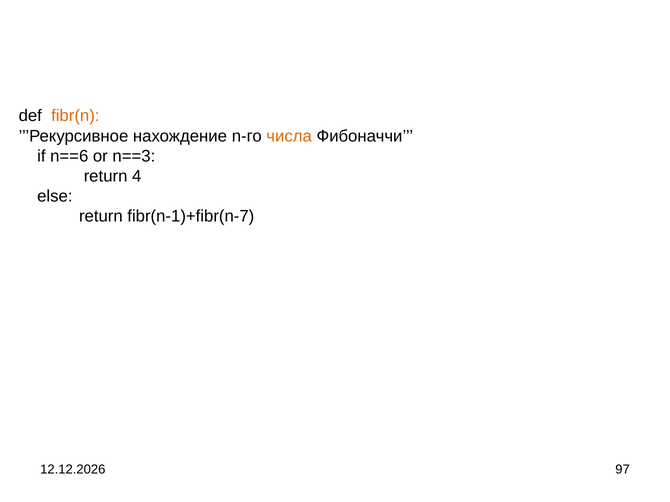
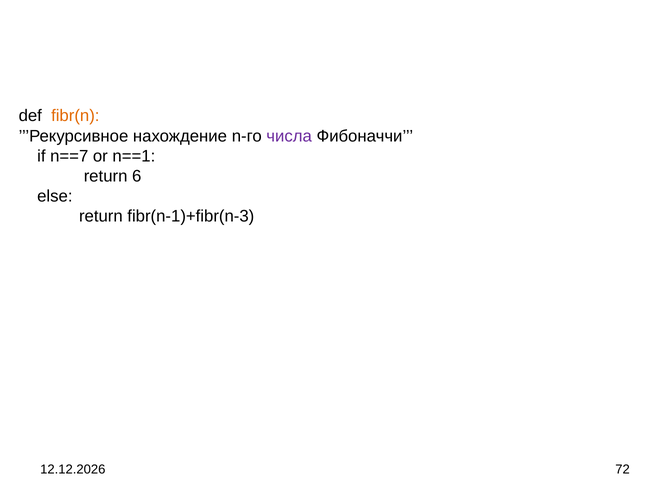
числа colour: orange -> purple
n==6: n==6 -> n==7
n==3: n==3 -> n==1
4: 4 -> 6
fibr(n-1)+fibr(n-7: fibr(n-1)+fibr(n-7 -> fibr(n-1)+fibr(n-3
97: 97 -> 72
